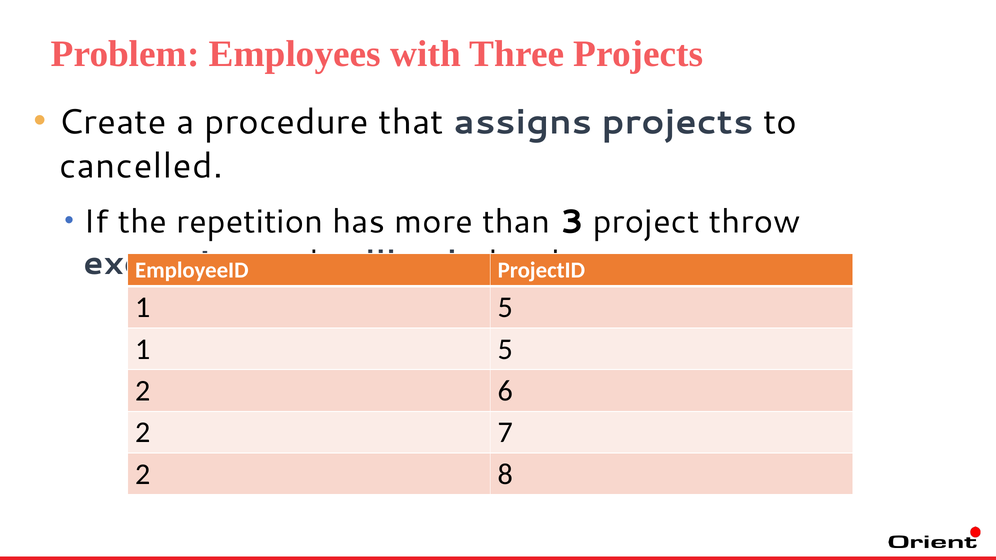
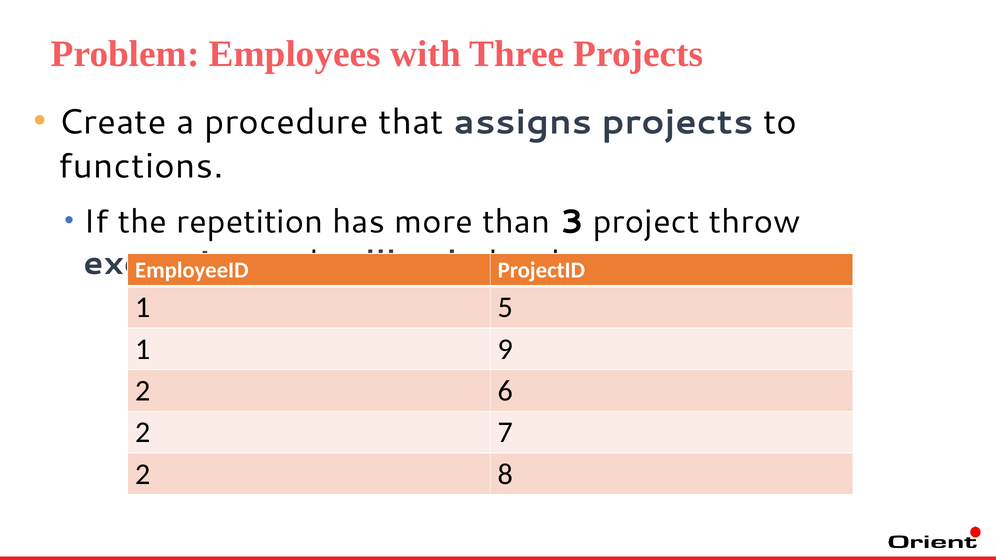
cancelled: cancelled -> functions
5 at (505, 349): 5 -> 9
